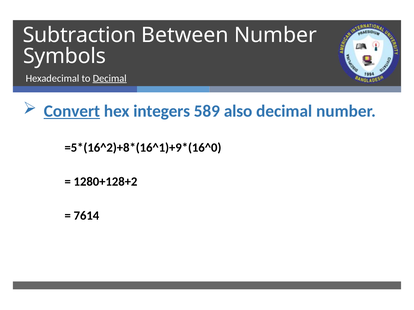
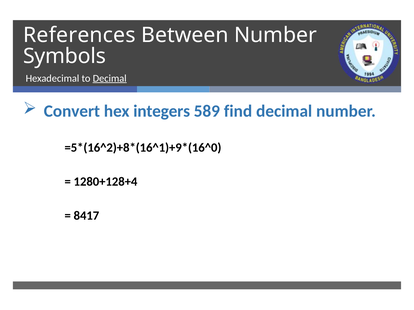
Subtraction: Subtraction -> References
Convert underline: present -> none
also: also -> find
1280+128+2: 1280+128+2 -> 1280+128+4
7614: 7614 -> 8417
